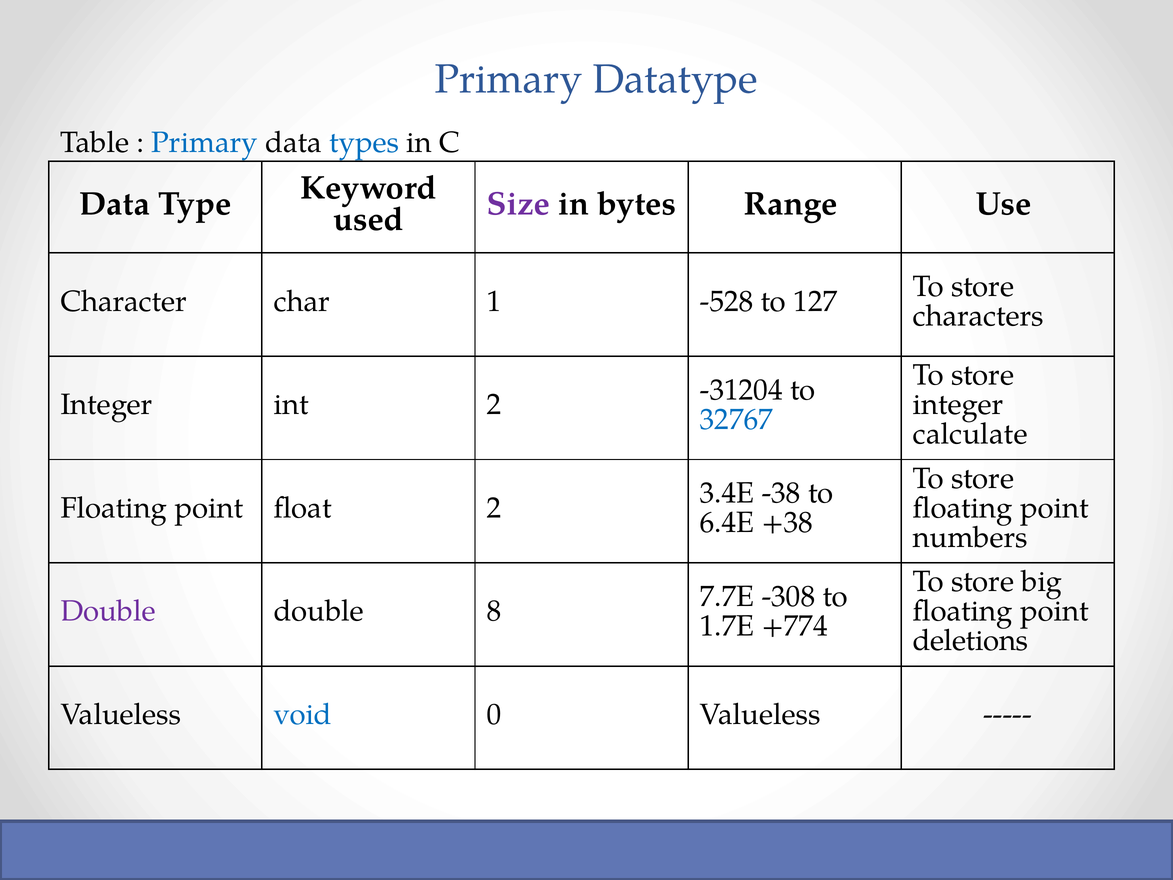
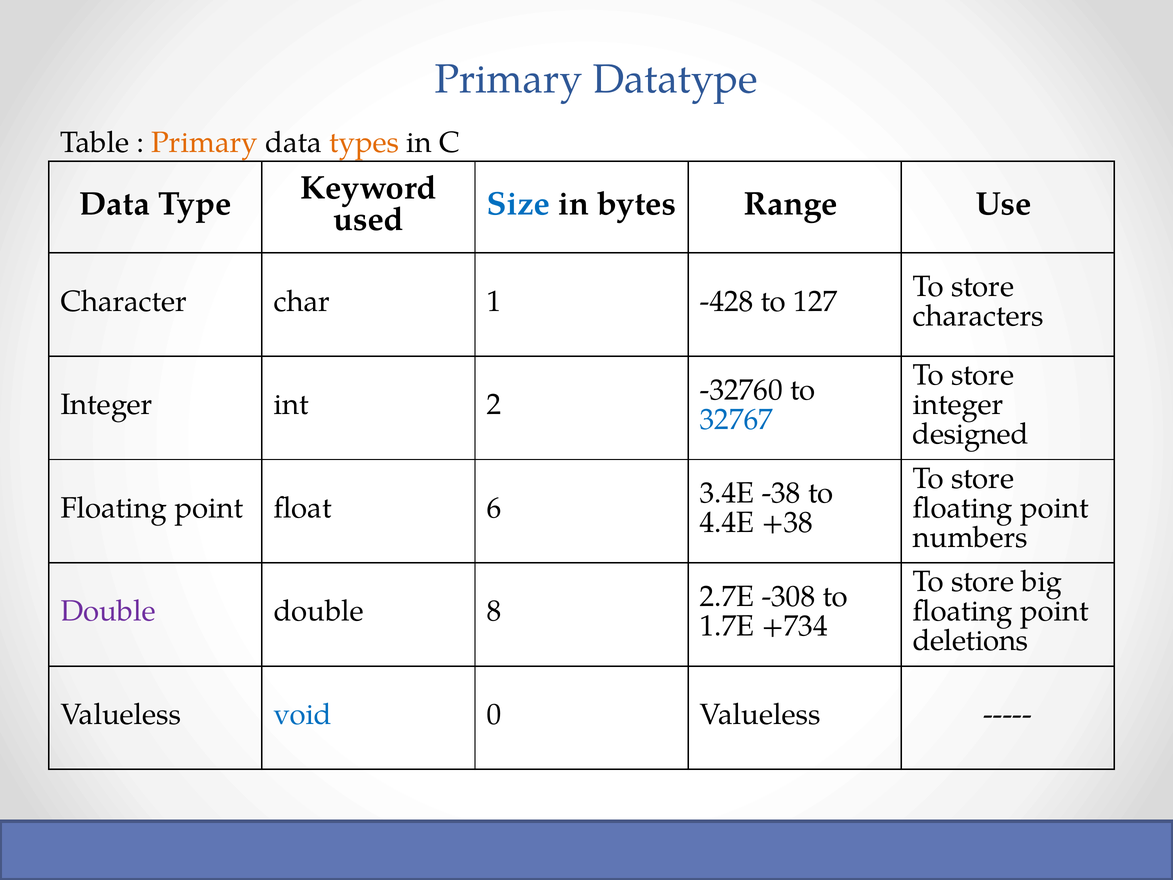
Primary at (204, 143) colour: blue -> orange
types colour: blue -> orange
Size colour: purple -> blue
-528: -528 -> -428
-31204: -31204 -> -32760
calculate: calculate -> designed
float 2: 2 -> 6
6.4E: 6.4E -> 4.4E
7.7E: 7.7E -> 2.7E
+774: +774 -> +734
